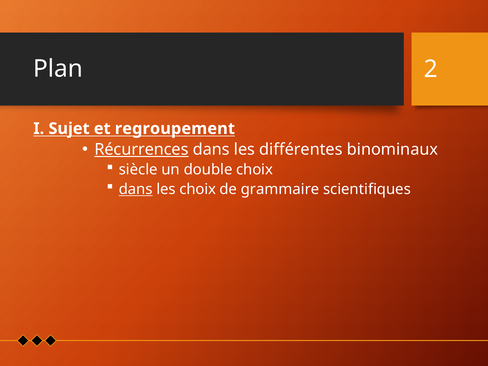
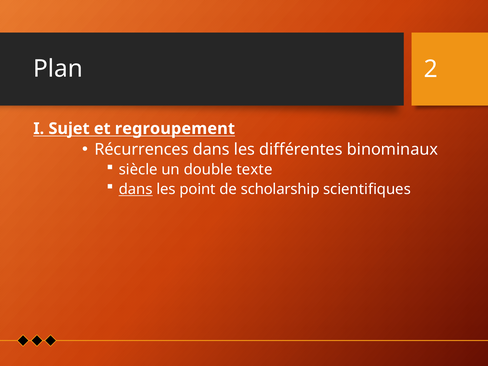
Récurrences underline: present -> none
double choix: choix -> texte
les choix: choix -> point
grammaire: grammaire -> scholarship
